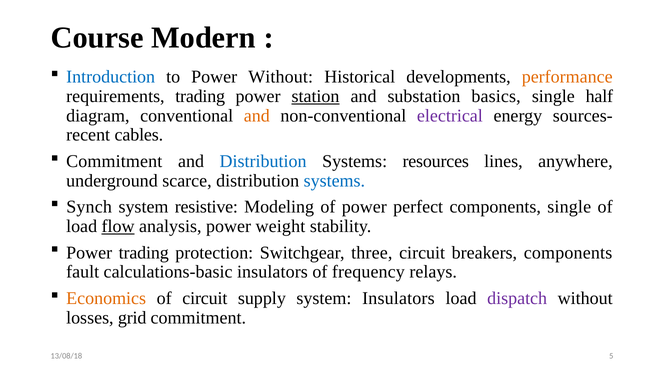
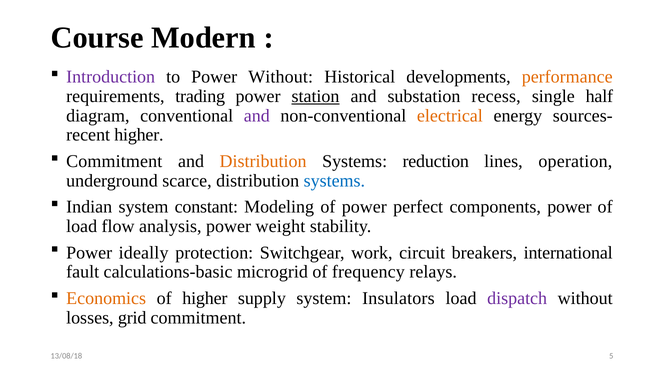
Introduction colour: blue -> purple
basics: basics -> recess
and at (257, 116) colour: orange -> purple
electrical colour: purple -> orange
cables at (139, 135): cables -> higher
Distribution at (263, 162) colour: blue -> orange
resources: resources -> reduction
anywhere: anywhere -> operation
Synch: Synch -> Indian
resistive: resistive -> constant
components single: single -> power
flow underline: present -> none
Power trading: trading -> ideally
three: three -> work
breakers components: components -> international
calculations-basic insulators: insulators -> microgrid
of circuit: circuit -> higher
